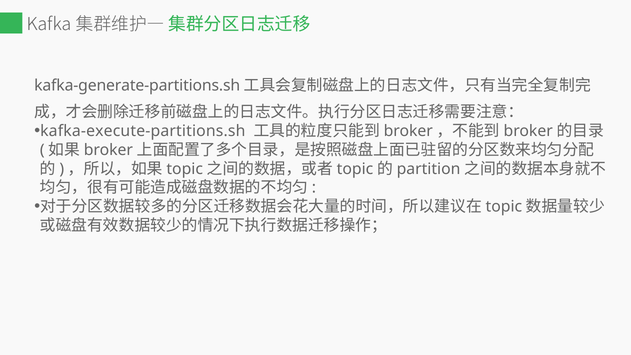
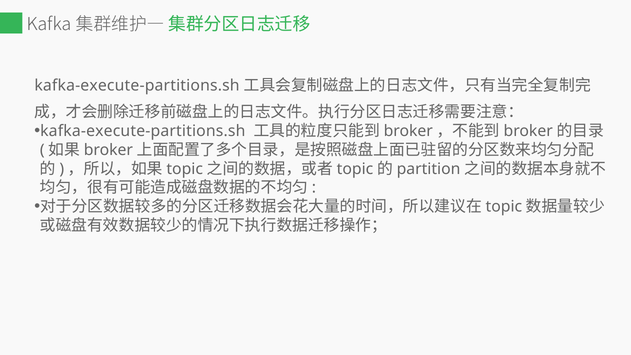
kafka-generate-partitions.sh at (137, 85): kafka-generate-partitions.sh -> kafka-execute-partitions.sh
